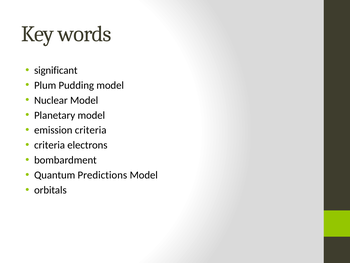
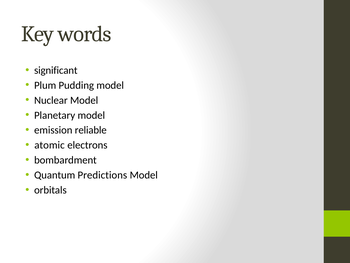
emission criteria: criteria -> reliable
criteria at (50, 145): criteria -> atomic
